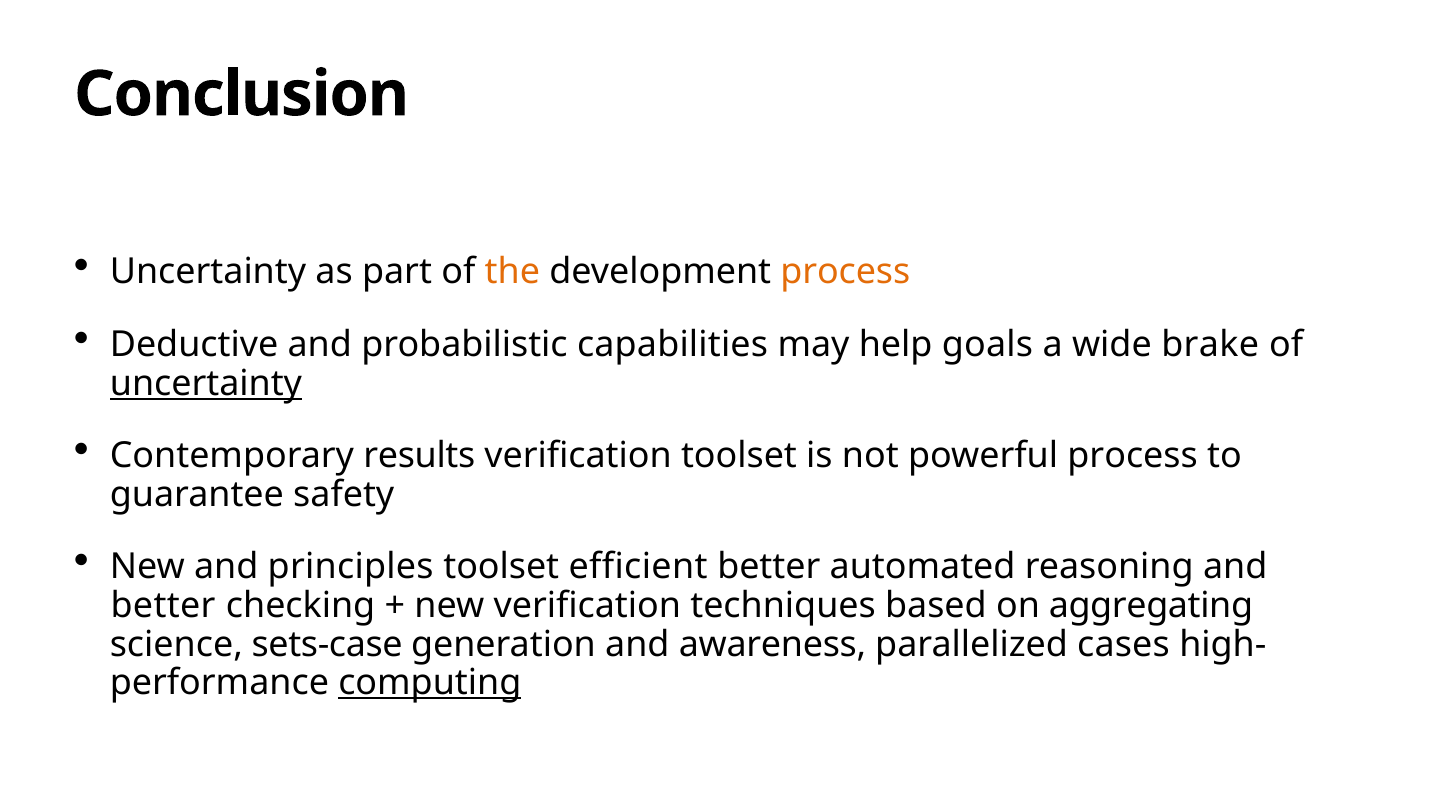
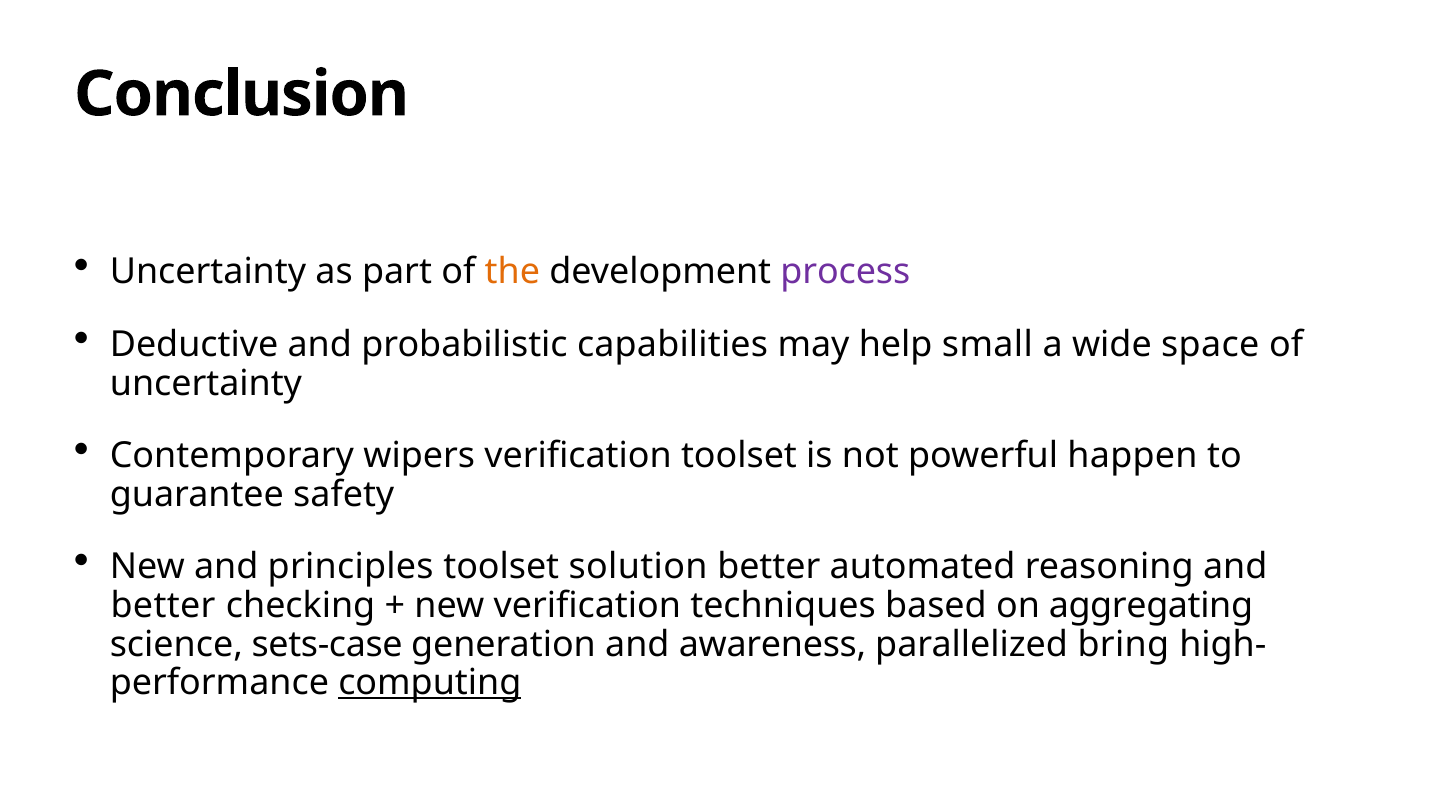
process at (845, 272) colour: orange -> purple
goals: goals -> small
brake: brake -> space
uncertainty at (206, 383) underline: present -> none
results: results -> wipers
powerful process: process -> happen
efficient: efficient -> solution
cases: cases -> bring
